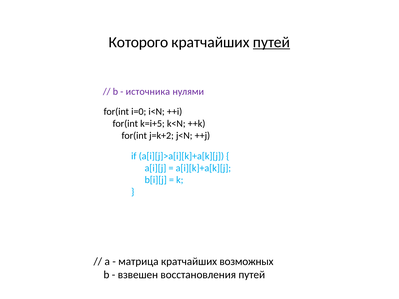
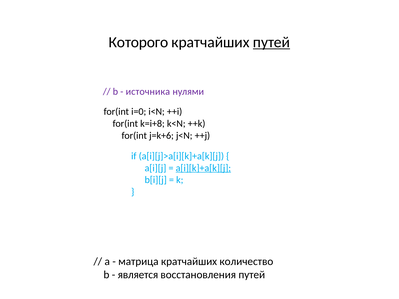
k=i+5: k=i+5 -> k=i+8
j=k+2: j=k+2 -> j=k+6
a[i][k]+a[k][j underline: none -> present
возможных: возможных -> количество
взвешен: взвешен -> является
